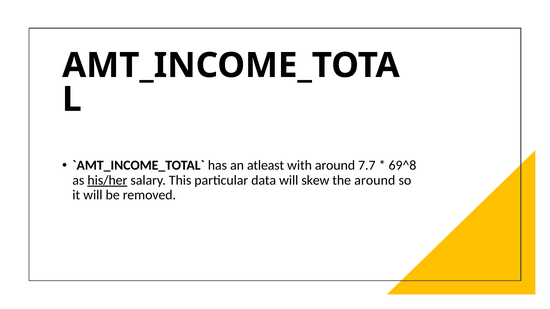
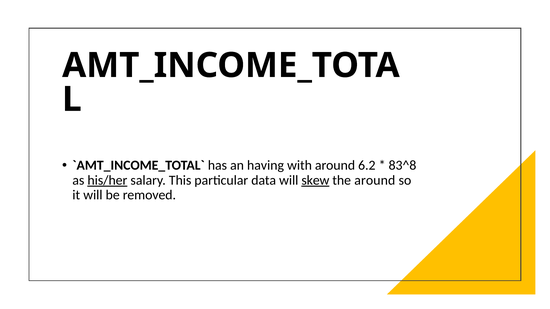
atleast: atleast -> having
7.7: 7.7 -> 6.2
69^8: 69^8 -> 83^8
skew underline: none -> present
